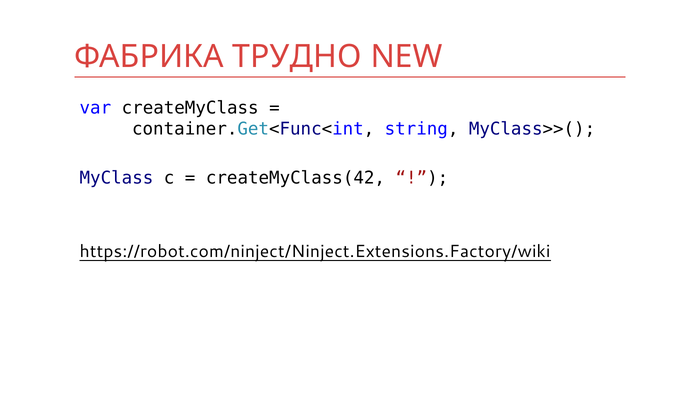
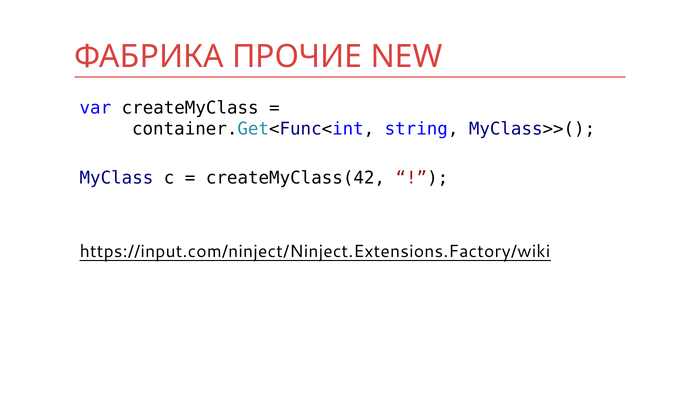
ТРУДНО: ТРУДНО -> ПРОЧИЕ
https://robot.com/ninject/Ninject.Extensions.Factory/wiki: https://robot.com/ninject/Ninject.Extensions.Factory/wiki -> https://input.com/ninject/Ninject.Extensions.Factory/wiki
